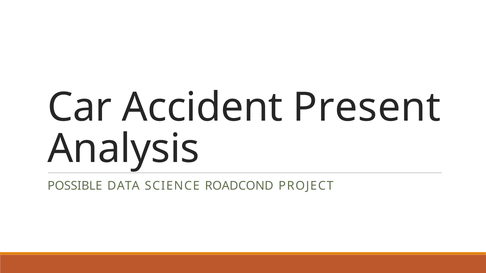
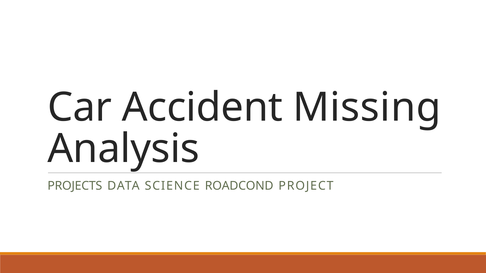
Present: Present -> Missing
POSSIBLE: POSSIBLE -> PROJECTS
